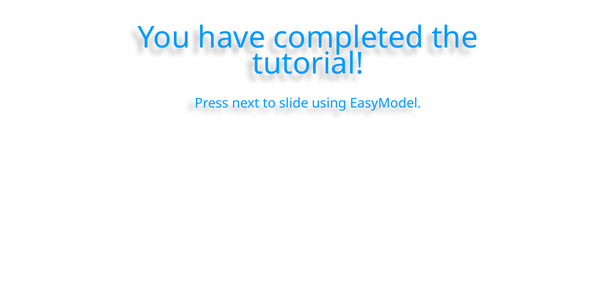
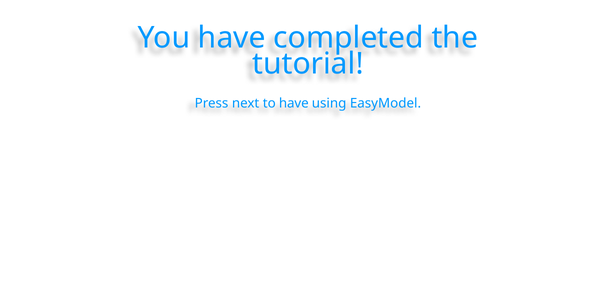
to slide: slide -> have
